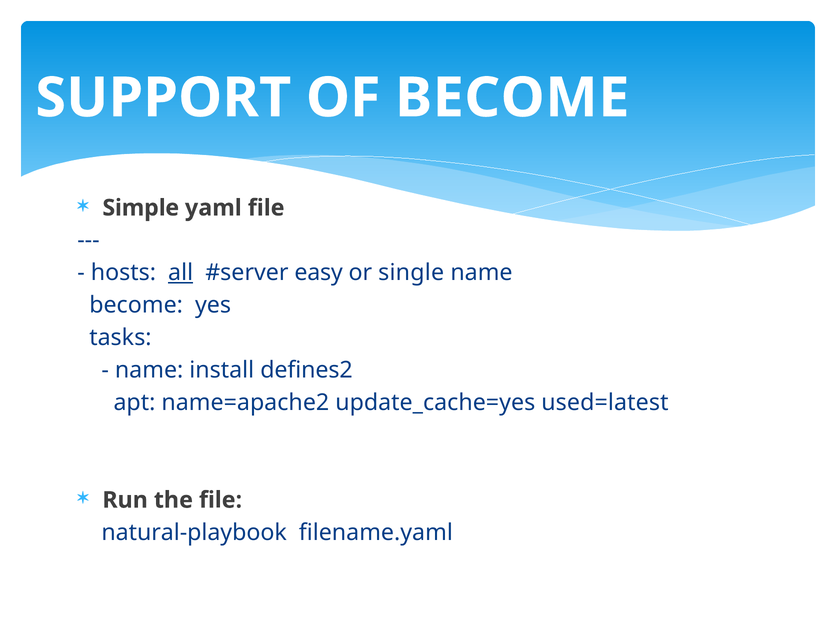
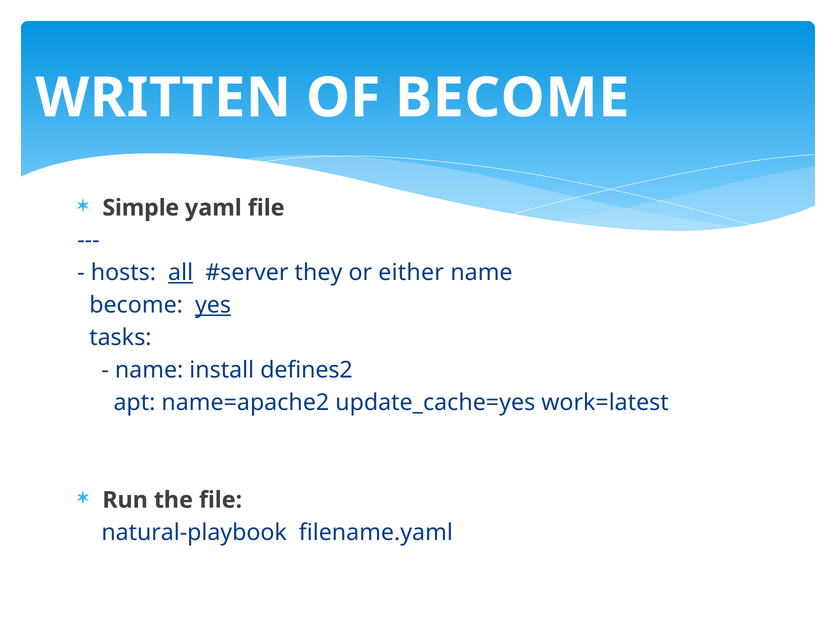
SUPPORT: SUPPORT -> WRITTEN
easy: easy -> they
single: single -> either
yes underline: none -> present
used=latest: used=latest -> work=latest
